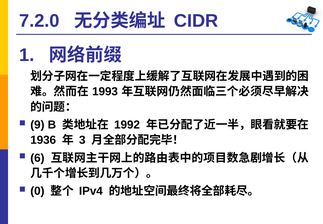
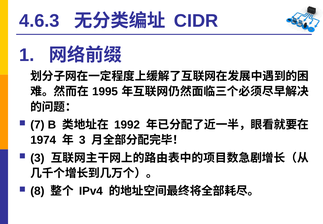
7.2.0: 7.2.0 -> 4.6.3
1993: 1993 -> 1995
9: 9 -> 7
1936: 1936 -> 1974
6 at (37, 158): 6 -> 3
0: 0 -> 8
